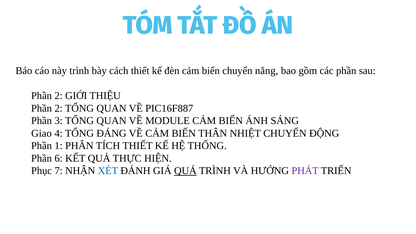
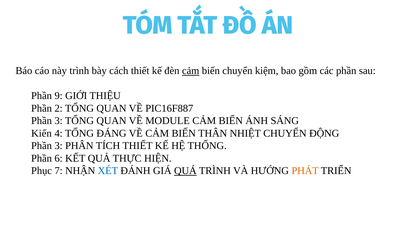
cảm at (191, 71) underline: none -> present
năng: năng -> kiệm
2 at (59, 96): 2 -> 9
Giao: Giao -> Kiến
1 at (59, 146): 1 -> 3
PHÁT colour: purple -> orange
